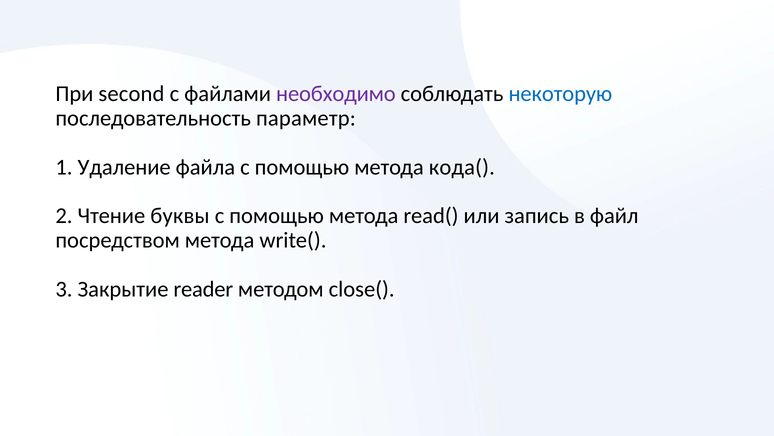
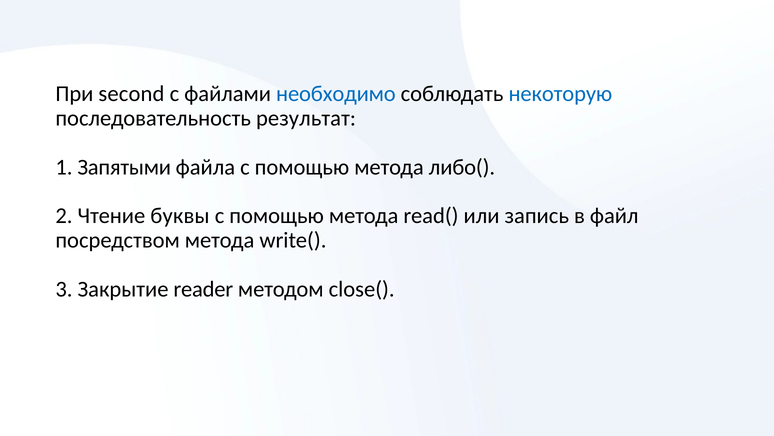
необходимо colour: purple -> blue
параметр: параметр -> результат
Удаление: Удаление -> Запятыми
кода(: кода( -> либо(
